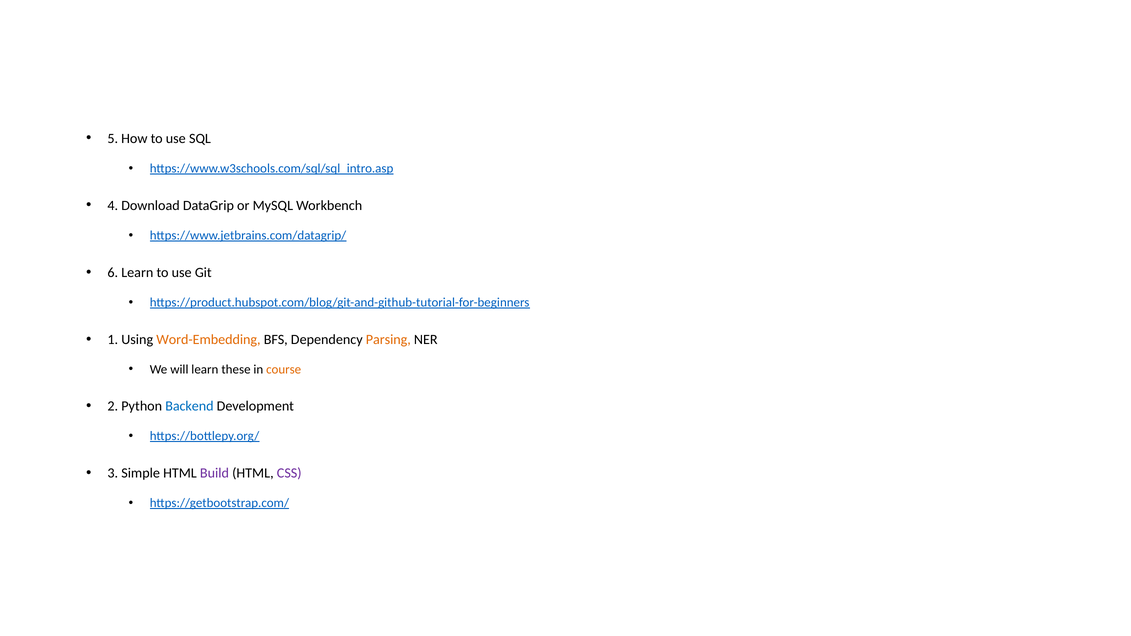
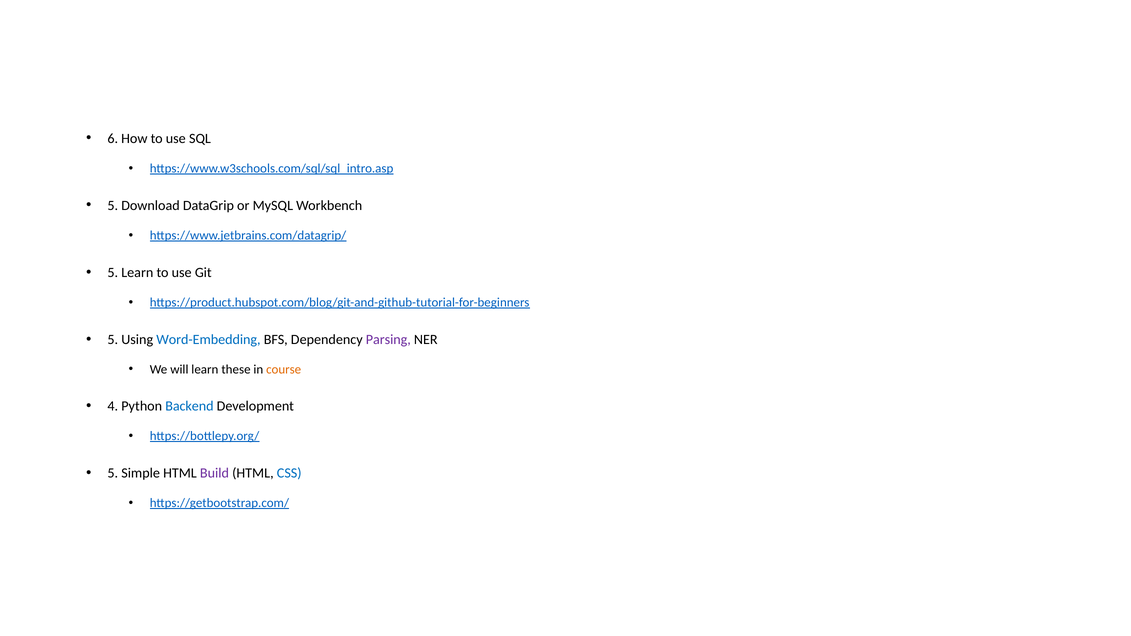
5: 5 -> 6
4 at (113, 205): 4 -> 5
6 at (113, 273): 6 -> 5
1 at (113, 340): 1 -> 5
Word-Embedding colour: orange -> blue
Parsing colour: orange -> purple
2: 2 -> 4
3 at (113, 473): 3 -> 5
CSS colour: purple -> blue
